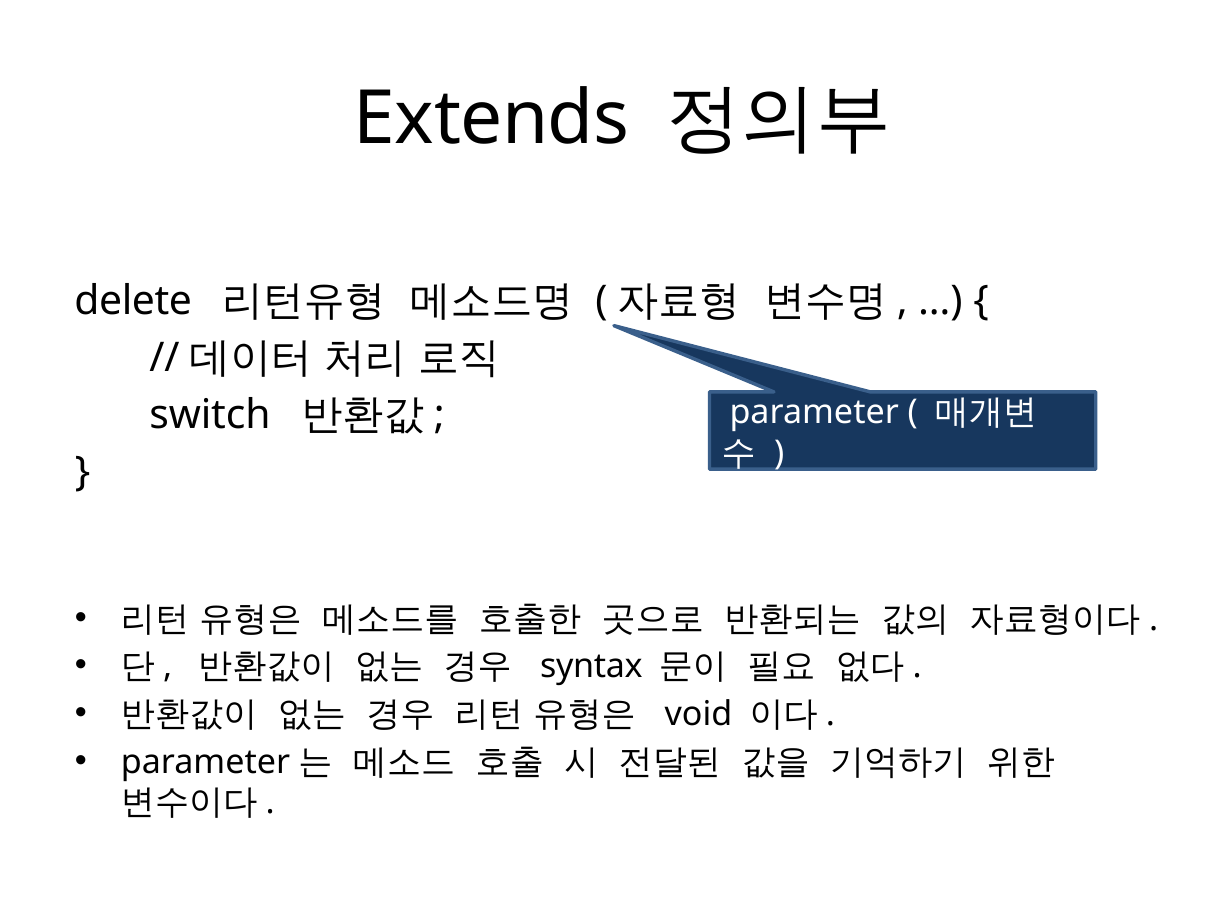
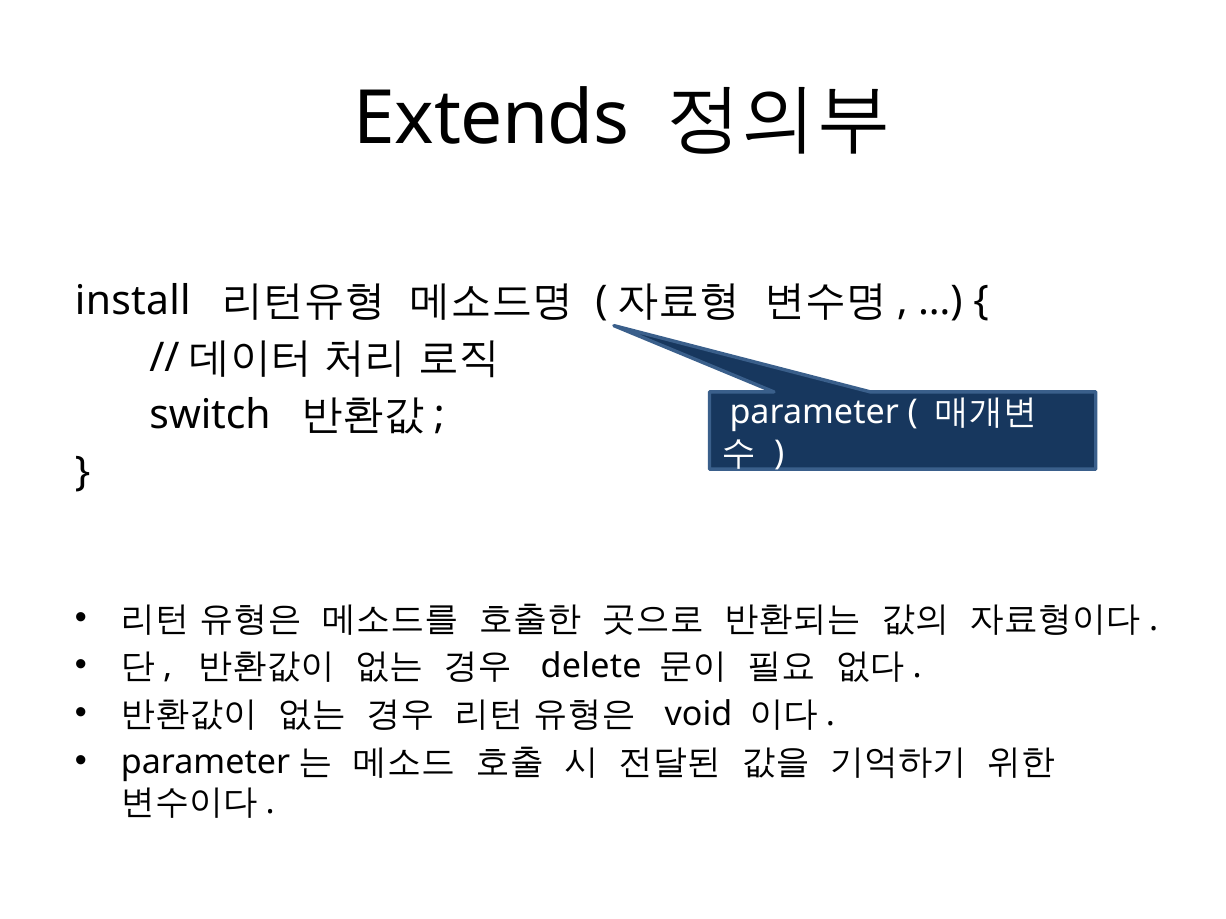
delete: delete -> install
syntax: syntax -> delete
